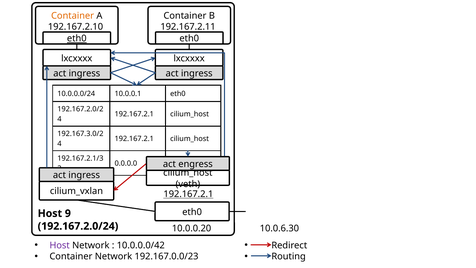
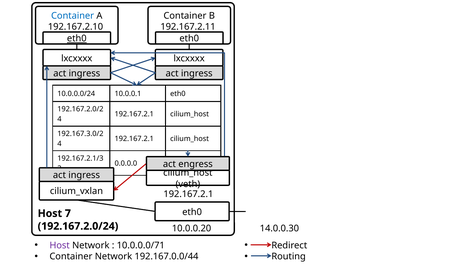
Container at (73, 16) colour: orange -> blue
192.167.2.1 at (188, 194) underline: present -> none
9: 9 -> 7
10.0.6.30: 10.0.6.30 -> 14.0.0.30
10.0.0.0/42: 10.0.0.0/42 -> 10.0.0.0/71
192.167.0.0/23: 192.167.0.0/23 -> 192.167.0.0/44
